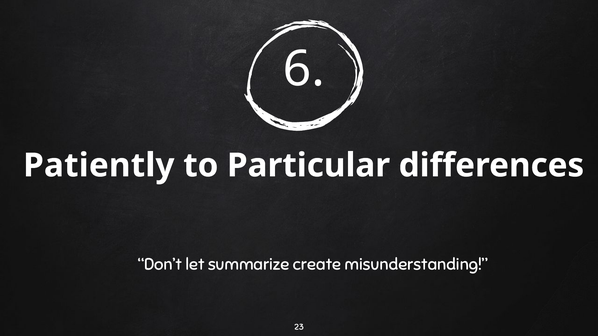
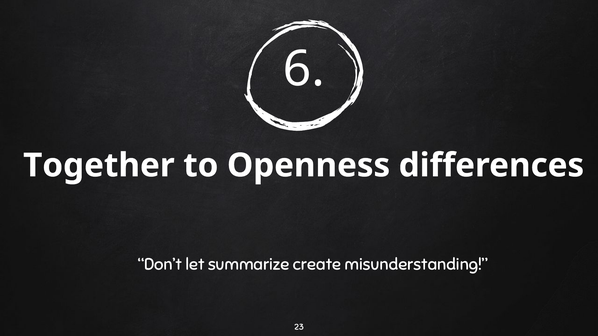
Patiently: Patiently -> Together
Particular: Particular -> Openness
